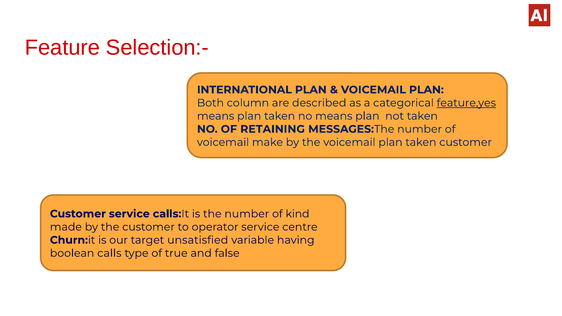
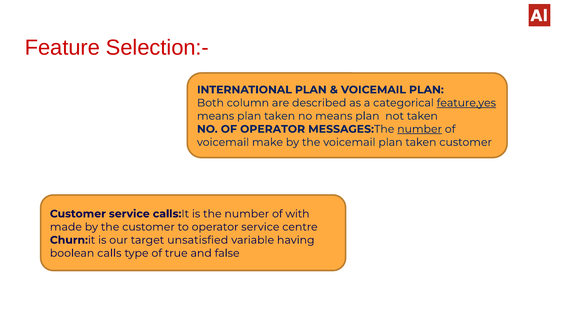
OF RETAINING: RETAINING -> OPERATOR
number at (420, 129) underline: none -> present
kind: kind -> with
